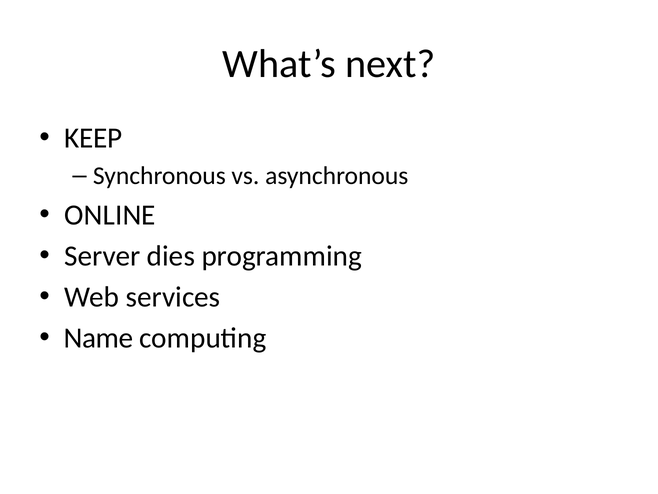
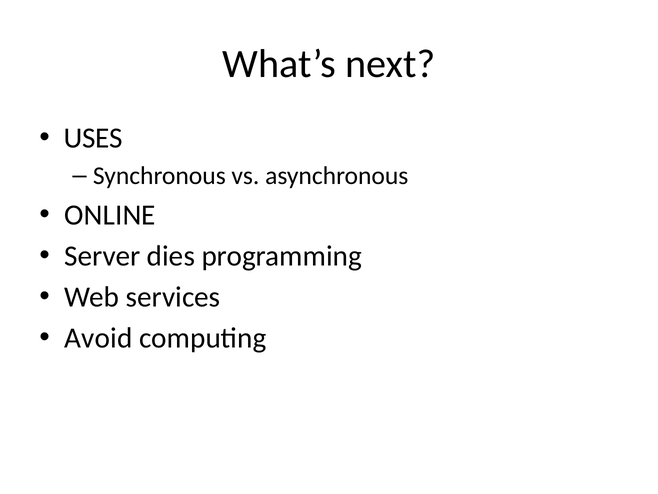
KEEP: KEEP -> USES
Name: Name -> Avoid
